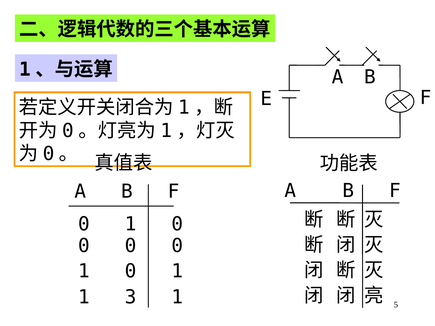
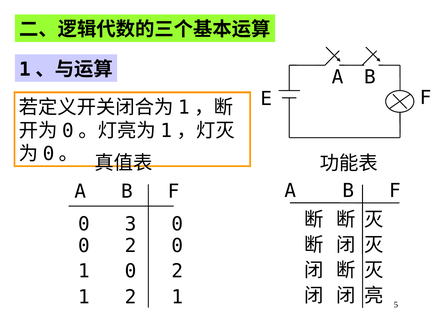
1 at (131, 224): 1 -> 3
0 at (131, 246): 0 -> 2
1 0 1: 1 -> 2
1 3: 3 -> 2
